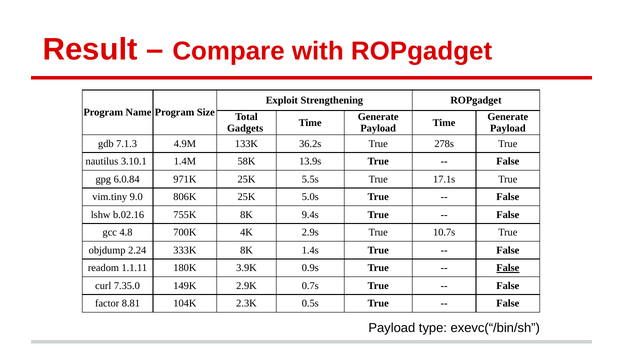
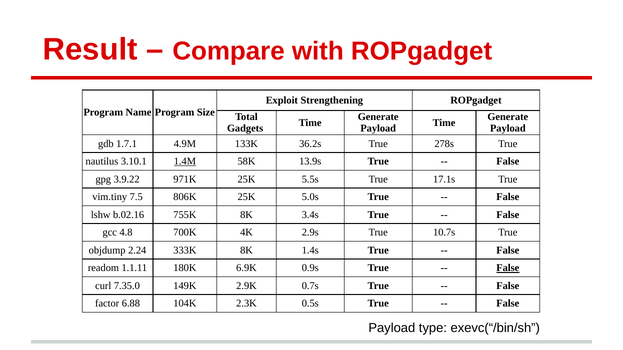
7.1.3: 7.1.3 -> 1.7.1
1.4M underline: none -> present
6.0.84: 6.0.84 -> 3.9.22
9.0: 9.0 -> 7.5
9.4s: 9.4s -> 3.4s
3.9K: 3.9K -> 6.9K
8.81: 8.81 -> 6.88
